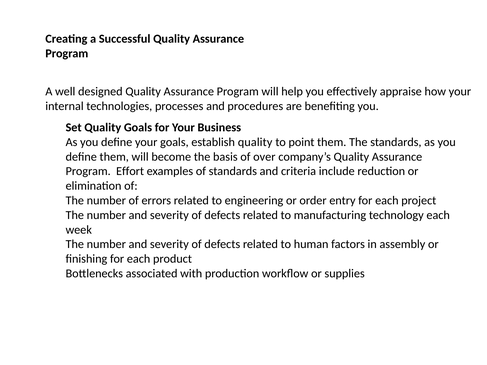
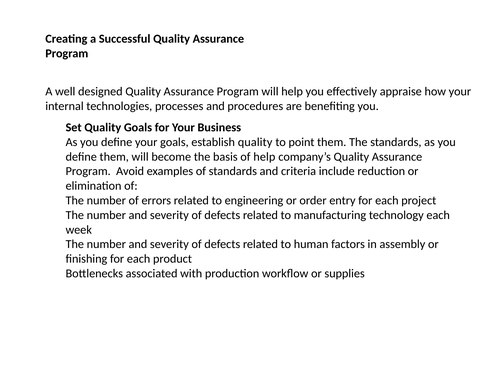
of over: over -> help
Effort: Effort -> Avoid
